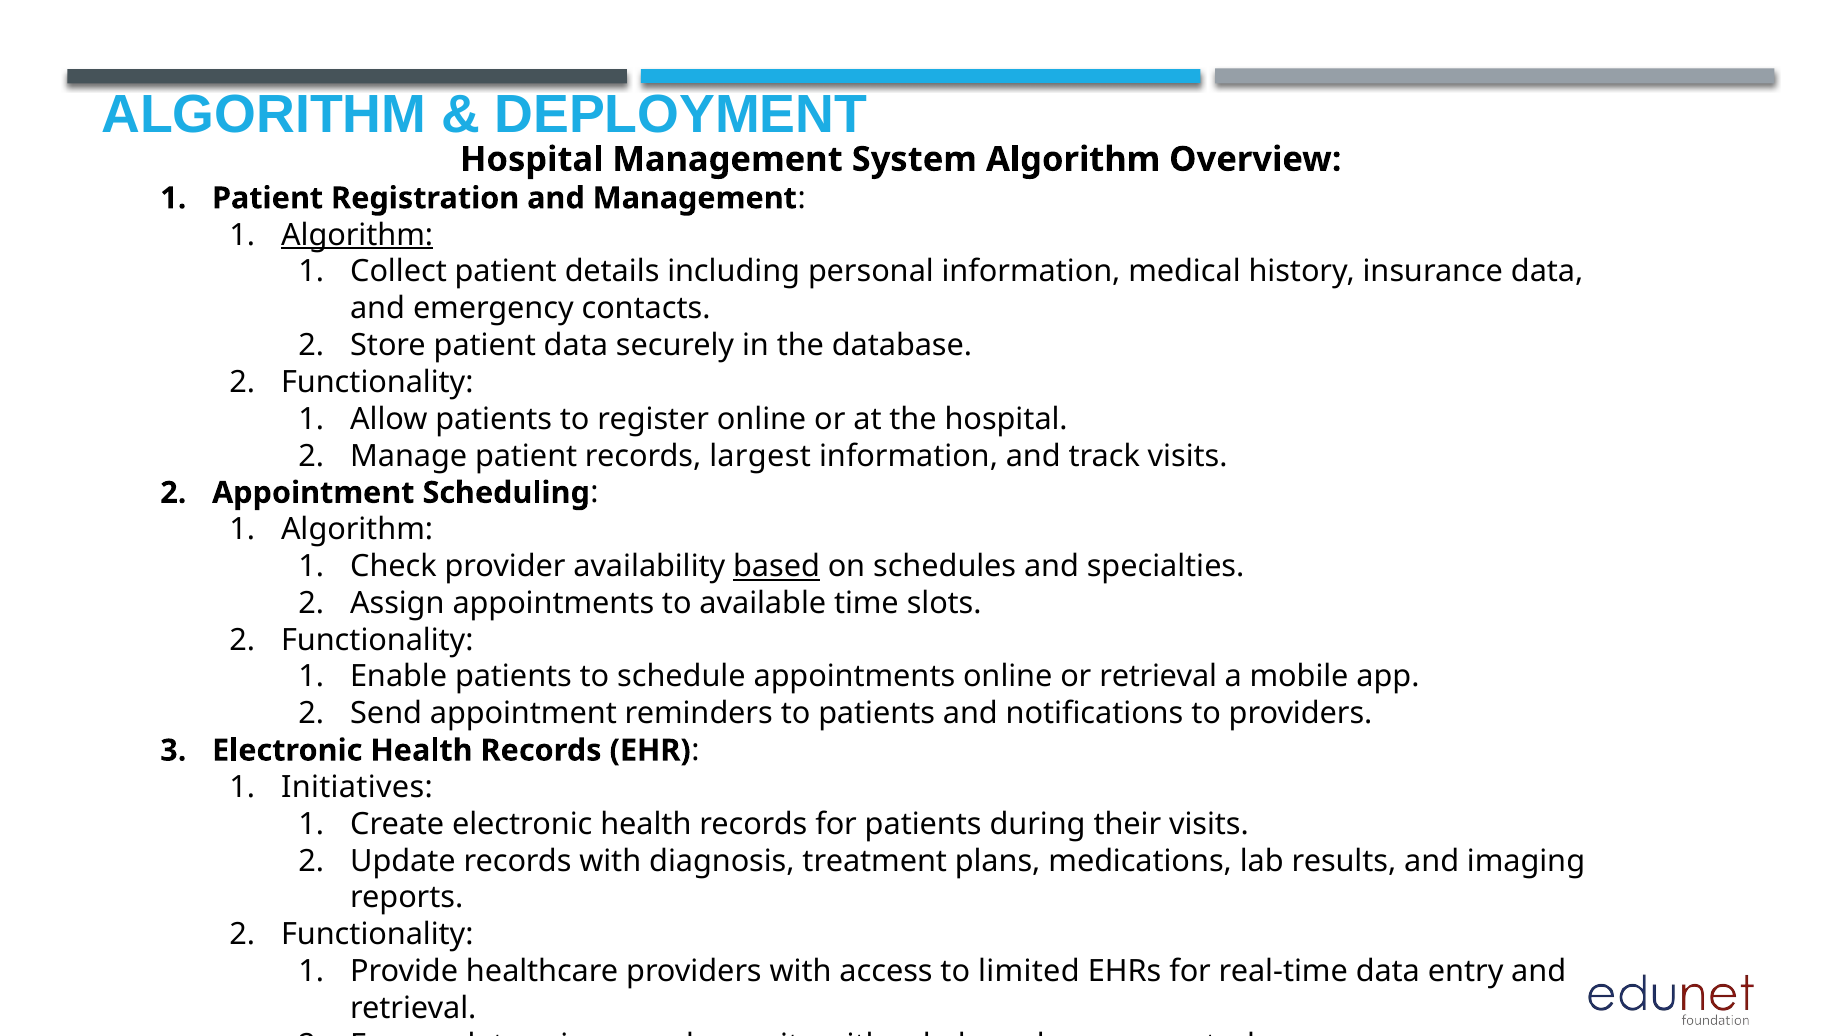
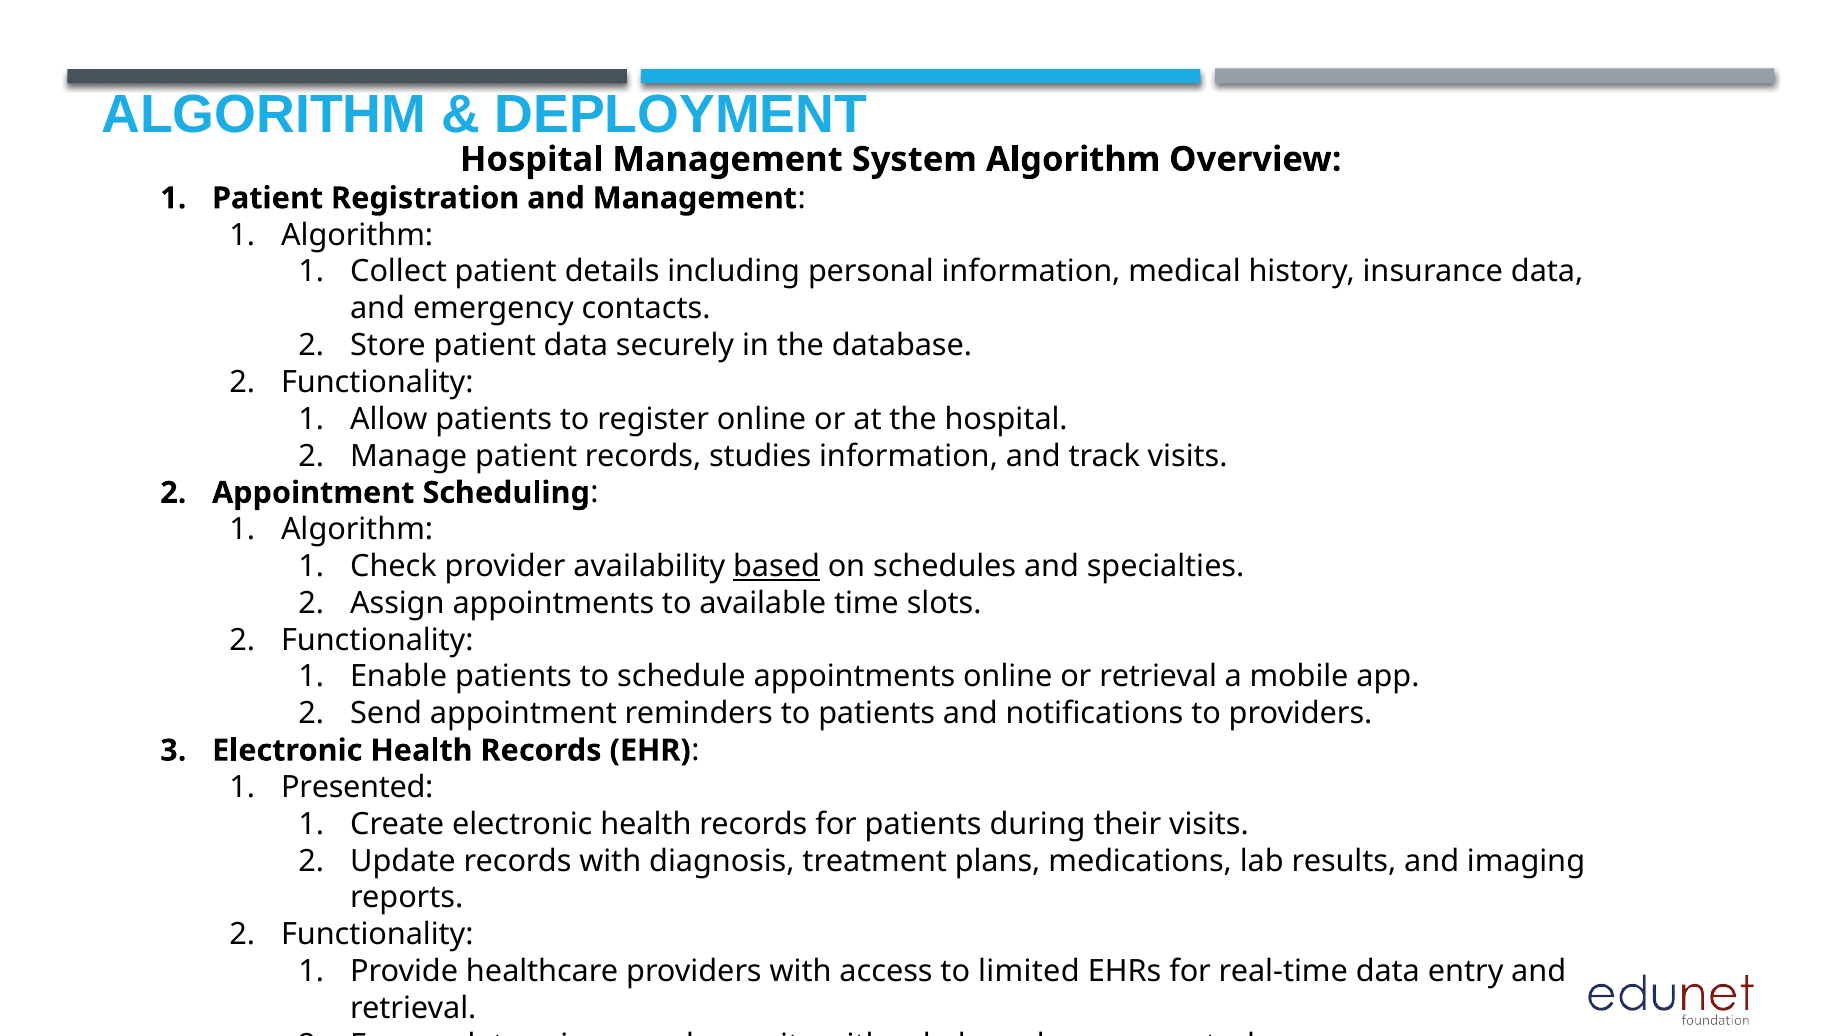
Algorithm at (357, 235) underline: present -> none
largest: largest -> studies
Initiatives: Initiatives -> Presented
